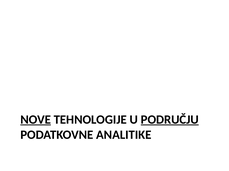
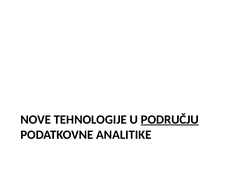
NOVE underline: present -> none
